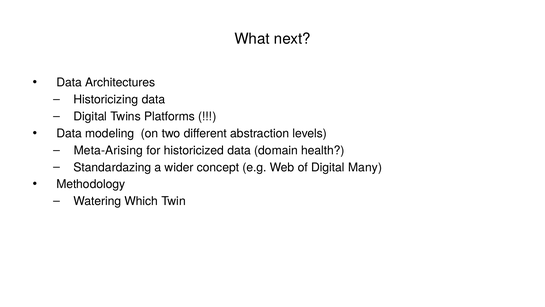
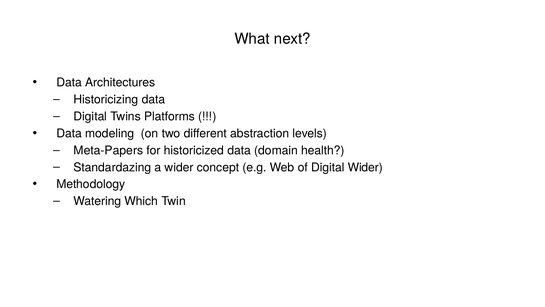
Meta-Arising: Meta-Arising -> Meta-Papers
Digital Many: Many -> Wider
